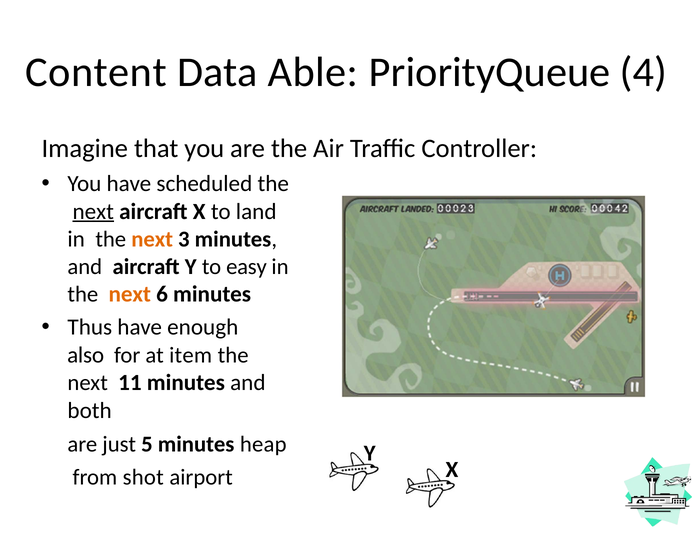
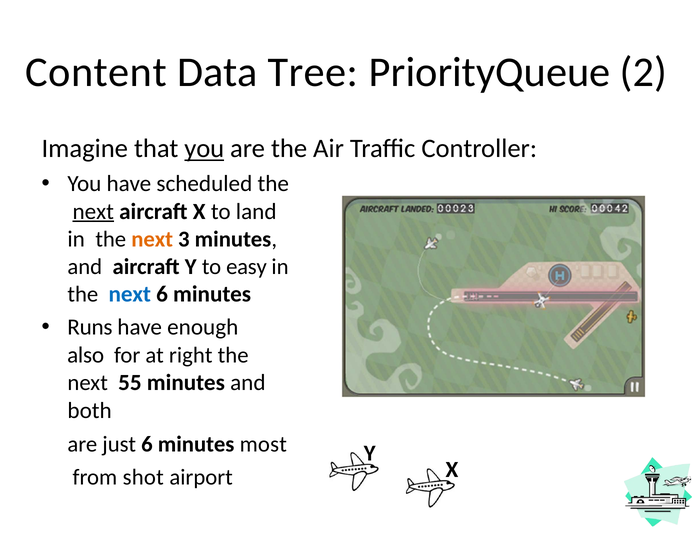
Able: Able -> Tree
4: 4 -> 2
you at (204, 149) underline: none -> present
next at (130, 295) colour: orange -> blue
Thus: Thus -> Runs
item: item -> right
11: 11 -> 55
just 5: 5 -> 6
heap: heap -> most
